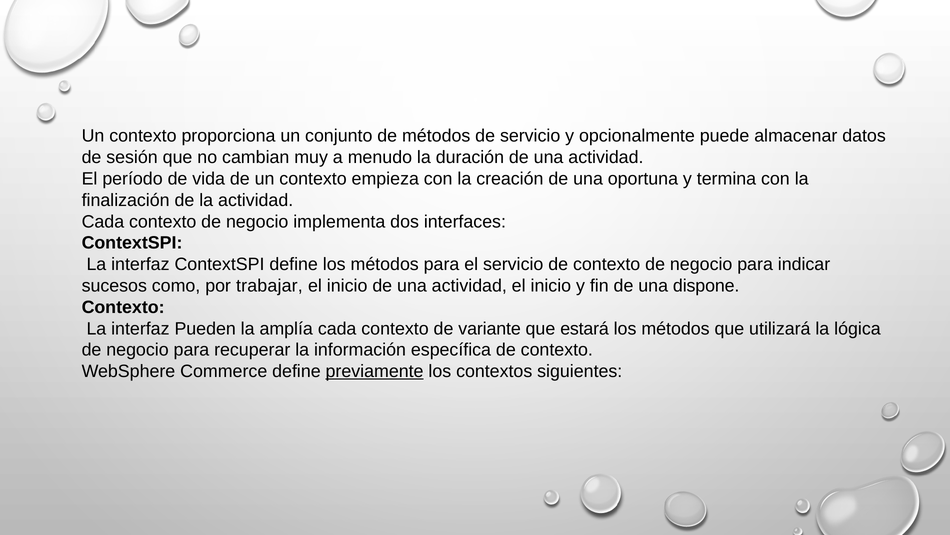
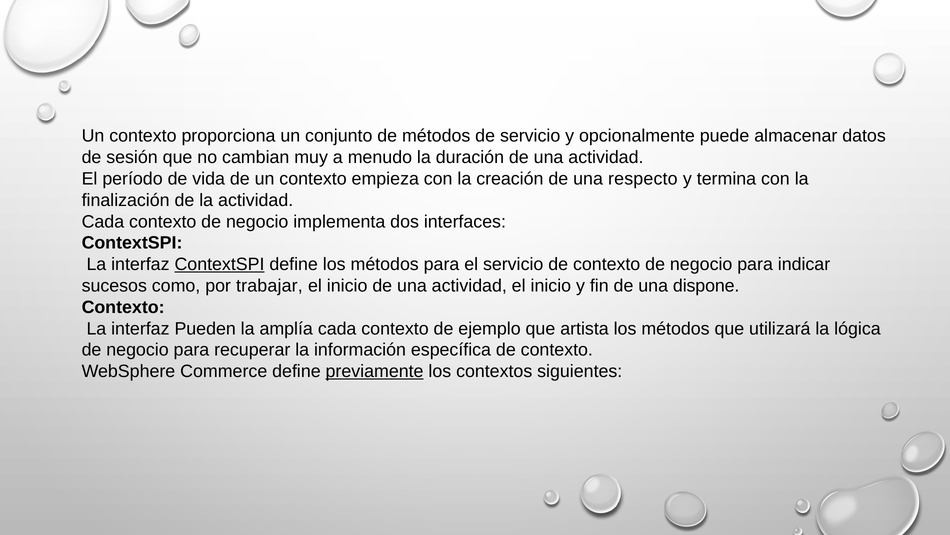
oportuna: oportuna -> respecto
ContextSPI at (219, 264) underline: none -> present
variante: variante -> ejemplo
estará: estará -> artista
